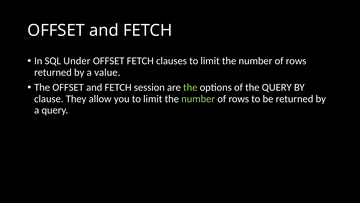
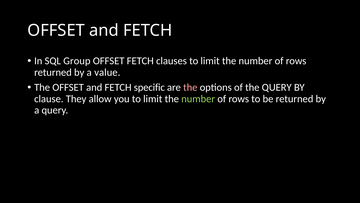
Under: Under -> Group
session: session -> specific
the at (190, 87) colour: light green -> pink
